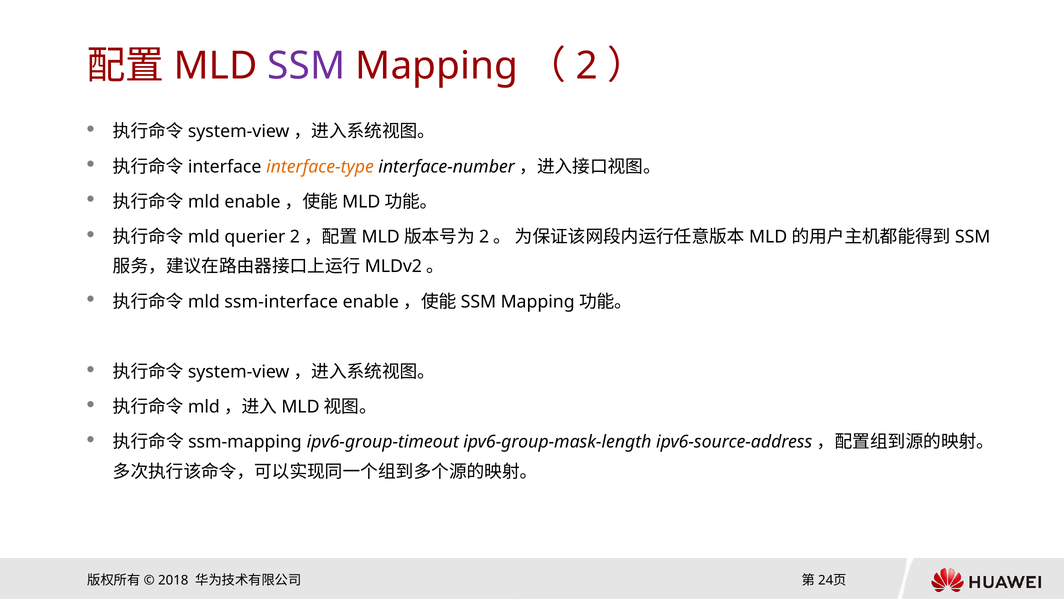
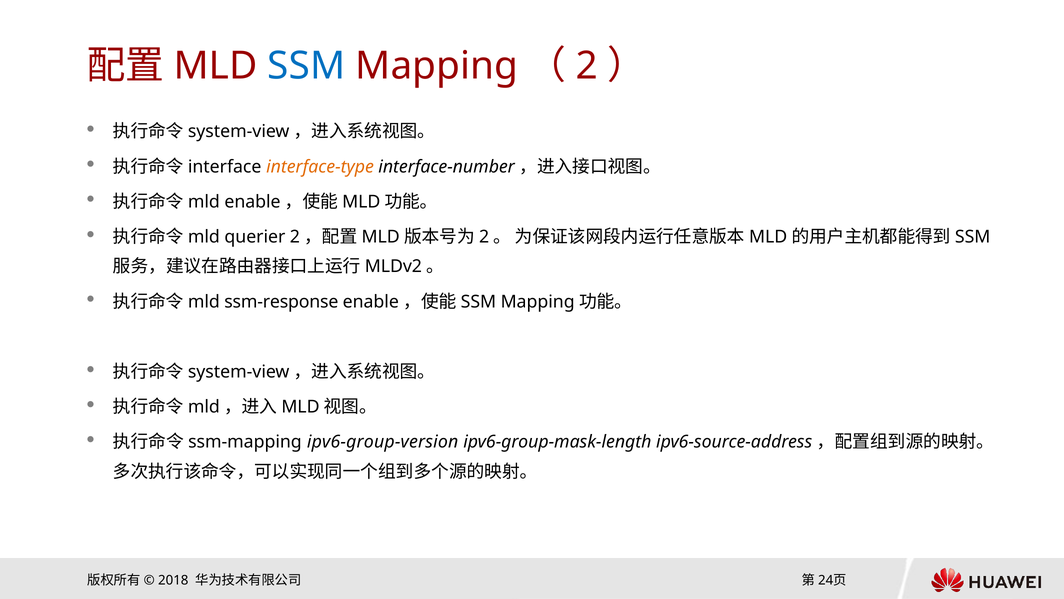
SSM colour: purple -> blue
ssm-interface: ssm-interface -> ssm-response
ipv6-group-timeout: ipv6-group-timeout -> ipv6-group-version
